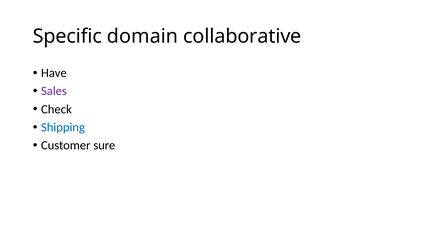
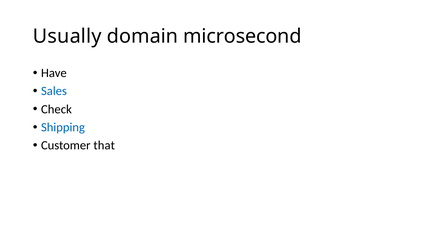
Specific: Specific -> Usually
collaborative: collaborative -> microsecond
Sales colour: purple -> blue
sure: sure -> that
